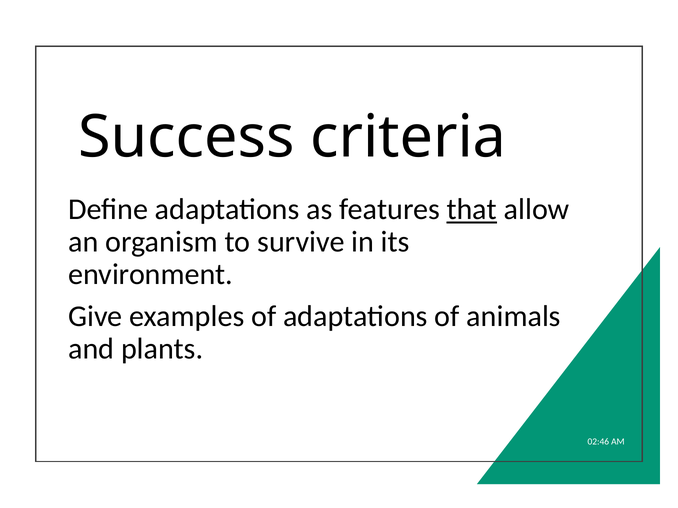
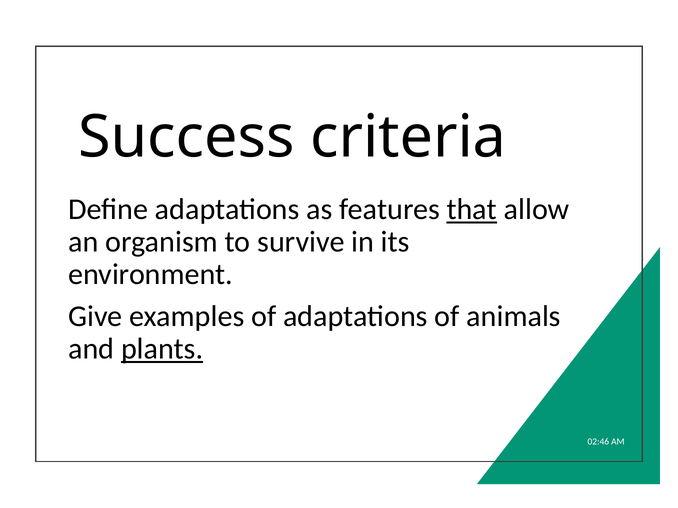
plants underline: none -> present
